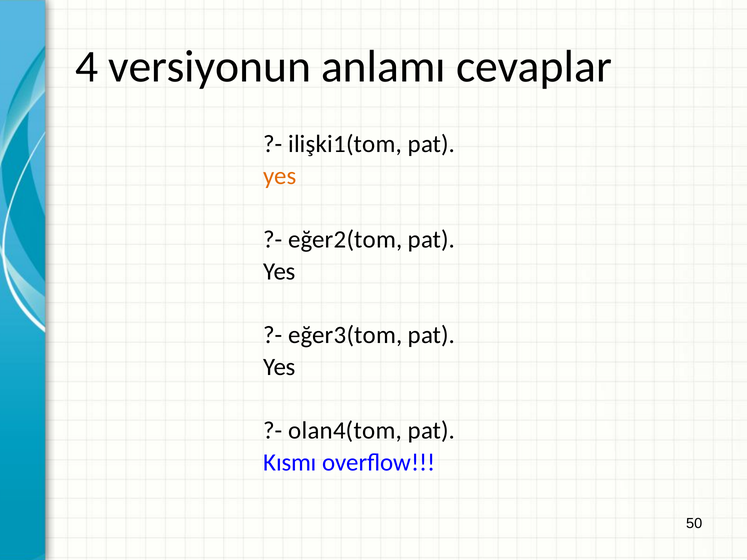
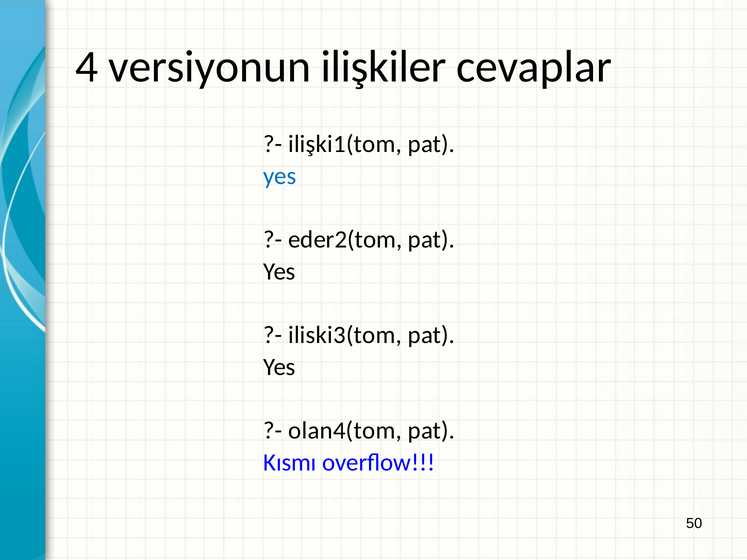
anlamı: anlamı -> ilişkiler
yes at (280, 176) colour: orange -> blue
eğer2(tom: eğer2(tom -> eder2(tom
eğer3(tom: eğer3(tom -> iliski3(tom
